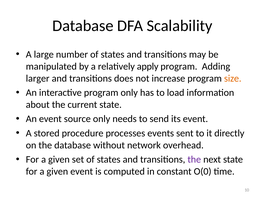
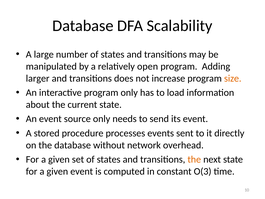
apply: apply -> open
the at (194, 159) colour: purple -> orange
O(0: O(0 -> O(3
